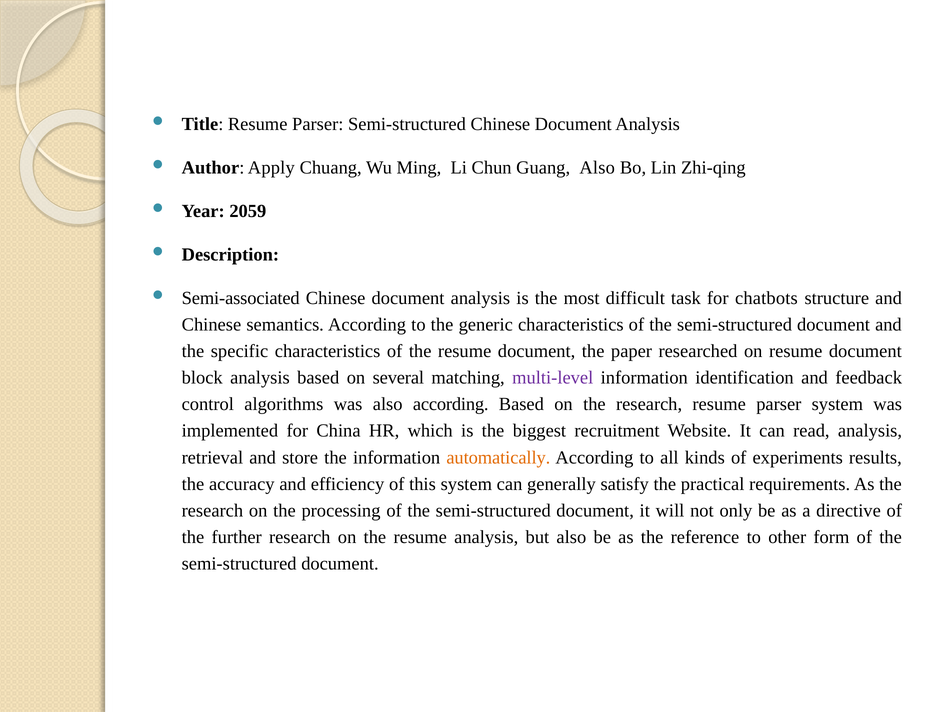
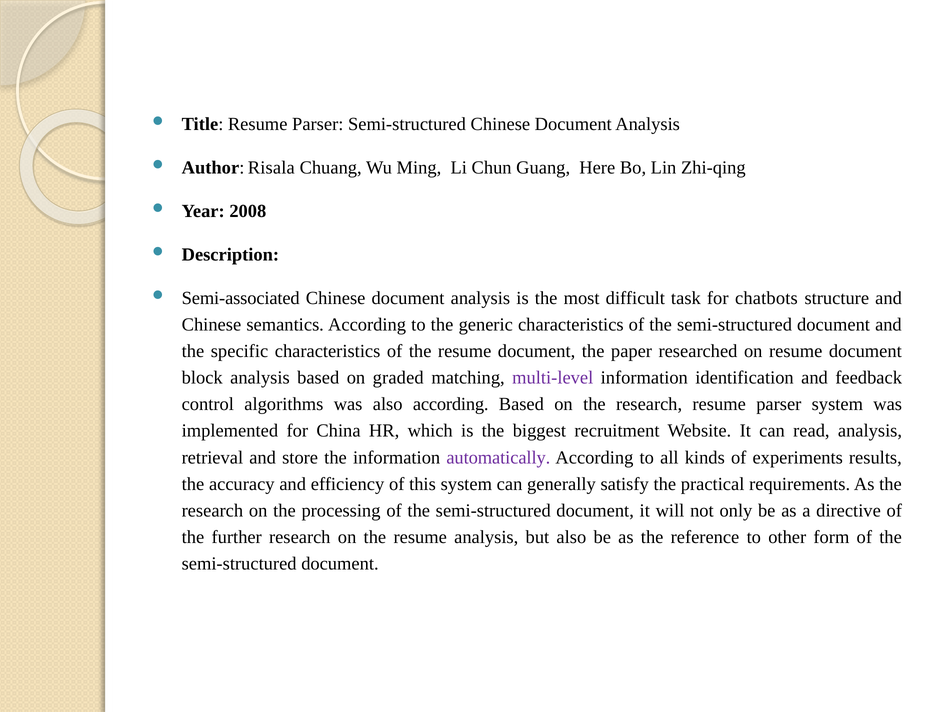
Apply: Apply -> Risala
Guang Also: Also -> Here
2059: 2059 -> 2008
several: several -> graded
automatically colour: orange -> purple
